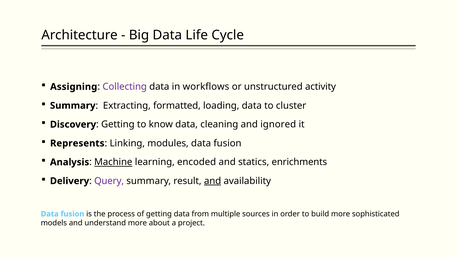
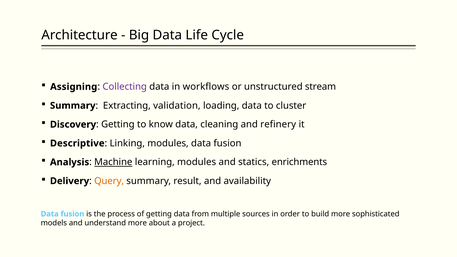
activity: activity -> stream
formatted: formatted -> validation
ignored: ignored -> refinery
Represents: Represents -> Descriptive
learning encoded: encoded -> modules
Query colour: purple -> orange
and at (213, 181) underline: present -> none
